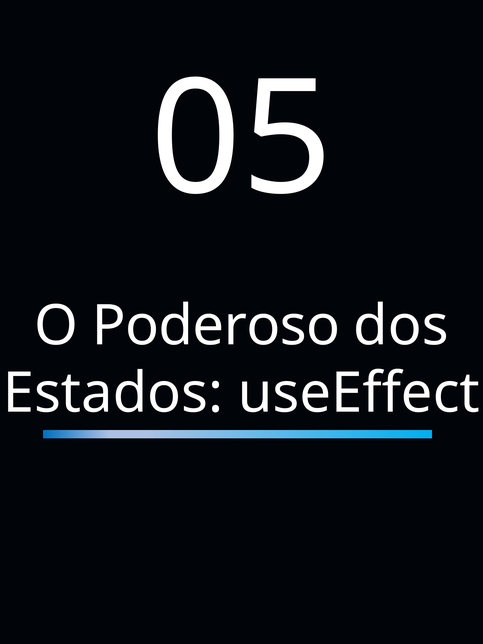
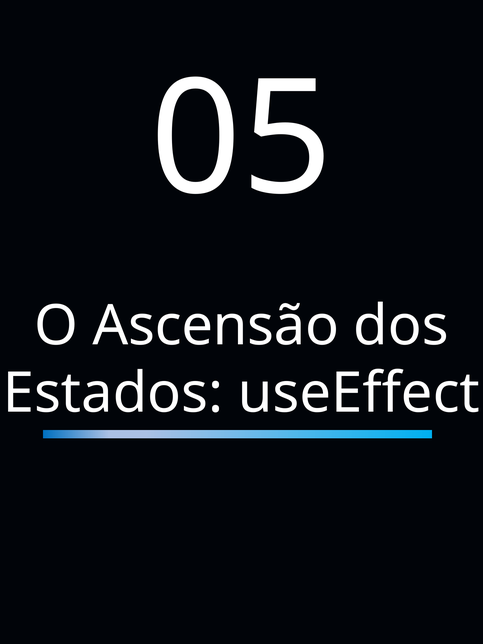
O Poderoso: Poderoso -> Ascensão
